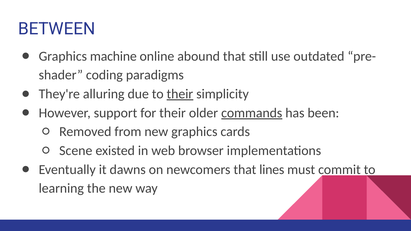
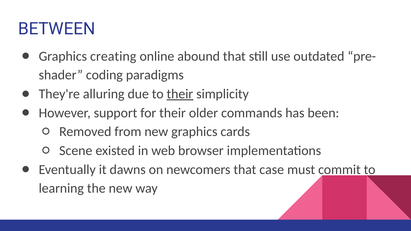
machine: machine -> creating
commands underline: present -> none
lines: lines -> case
